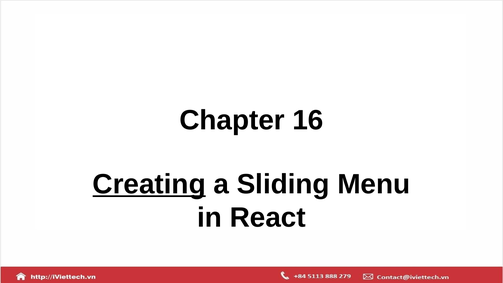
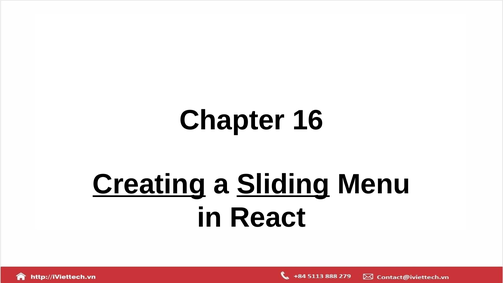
Sliding underline: none -> present
